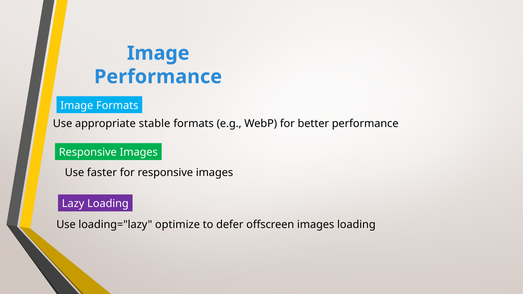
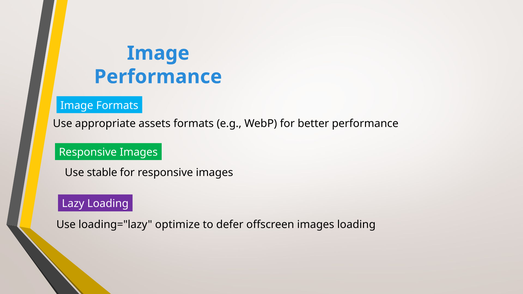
stable: stable -> assets
faster: faster -> stable
